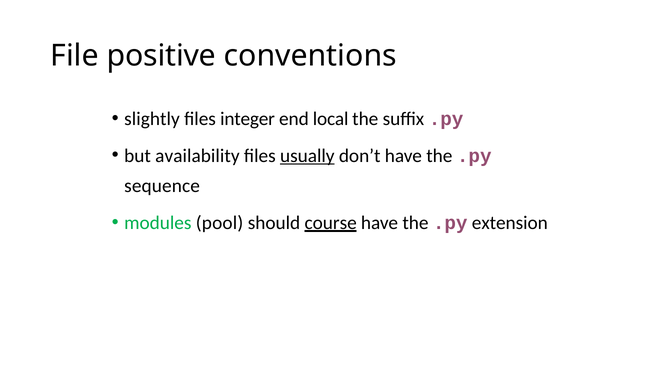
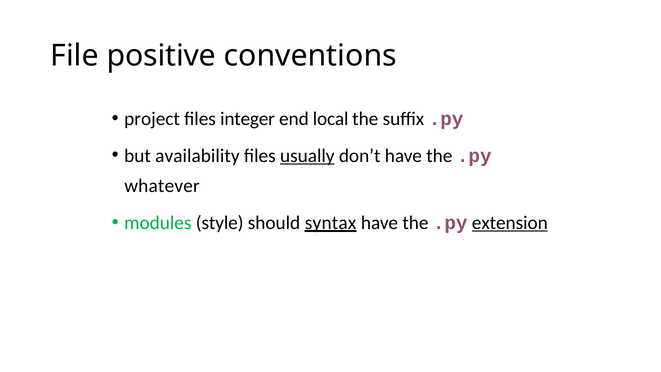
slightly: slightly -> project
sequence: sequence -> whatever
pool: pool -> style
course: course -> syntax
extension underline: none -> present
